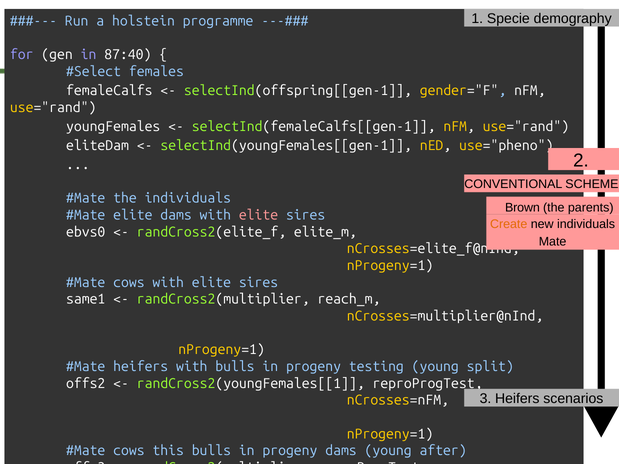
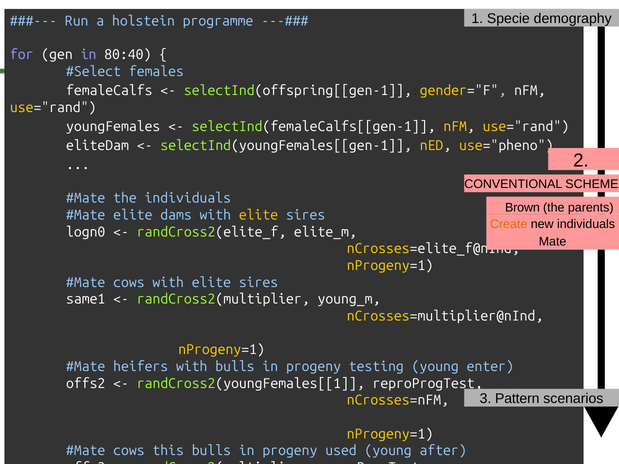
87:40: 87:40 -> 80:40
elite at (259, 215) colour: pink -> yellow
ebvs0: ebvs0 -> logn0
reach_m: reach_m -> young_m
split: split -> enter
3 Heifers: Heifers -> Pattern
progeny dams: dams -> used
